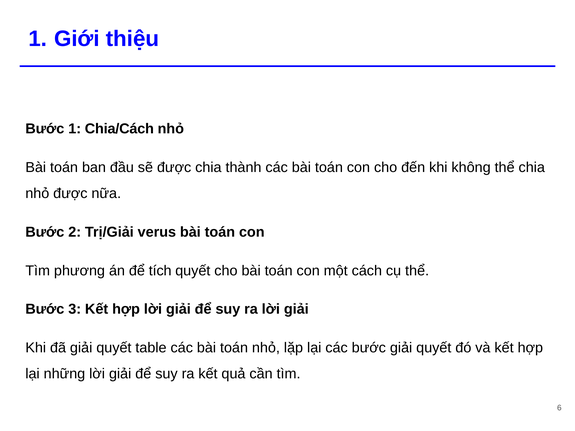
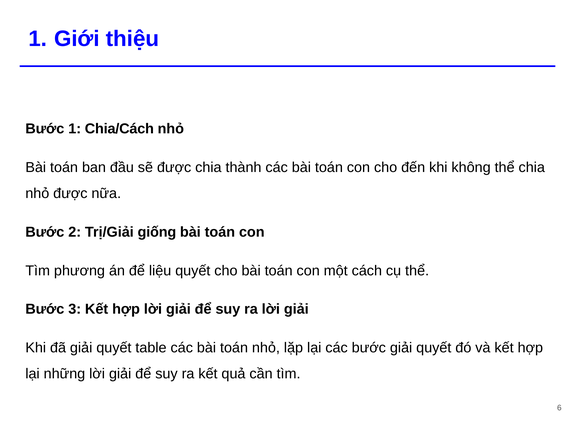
verus: verus -> giống
tích: tích -> liệu
